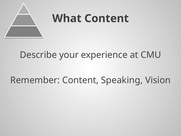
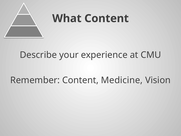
Speaking: Speaking -> Medicine
